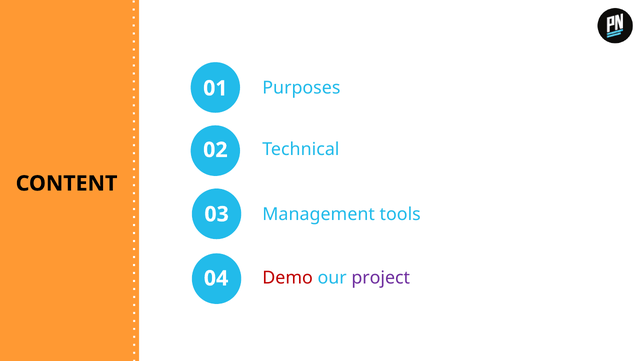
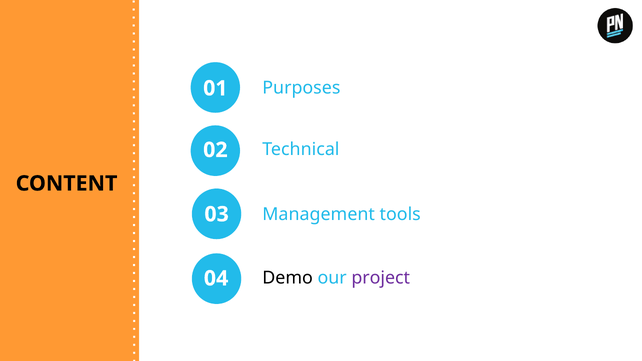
Demo colour: red -> black
